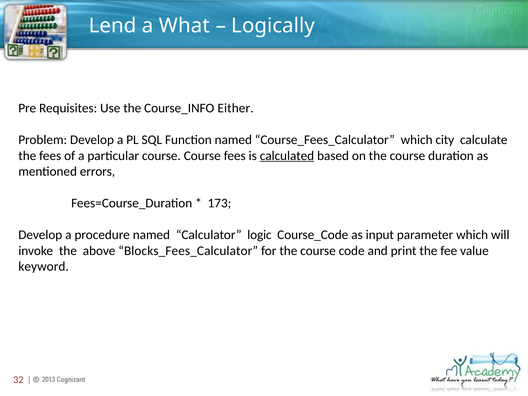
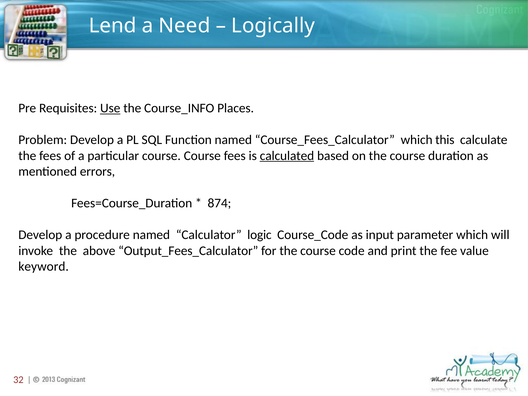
What: What -> Need
Use underline: none -> present
Either: Either -> Places
city: city -> this
173: 173 -> 874
Blocks_Fees_Calculator: Blocks_Fees_Calculator -> Output_Fees_Calculator
